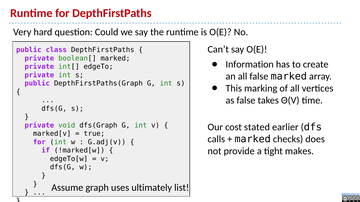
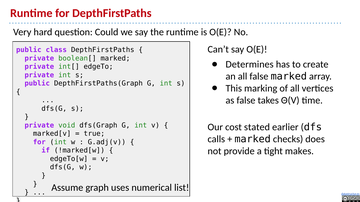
Information: Information -> Determines
ultimately: ultimately -> numerical
